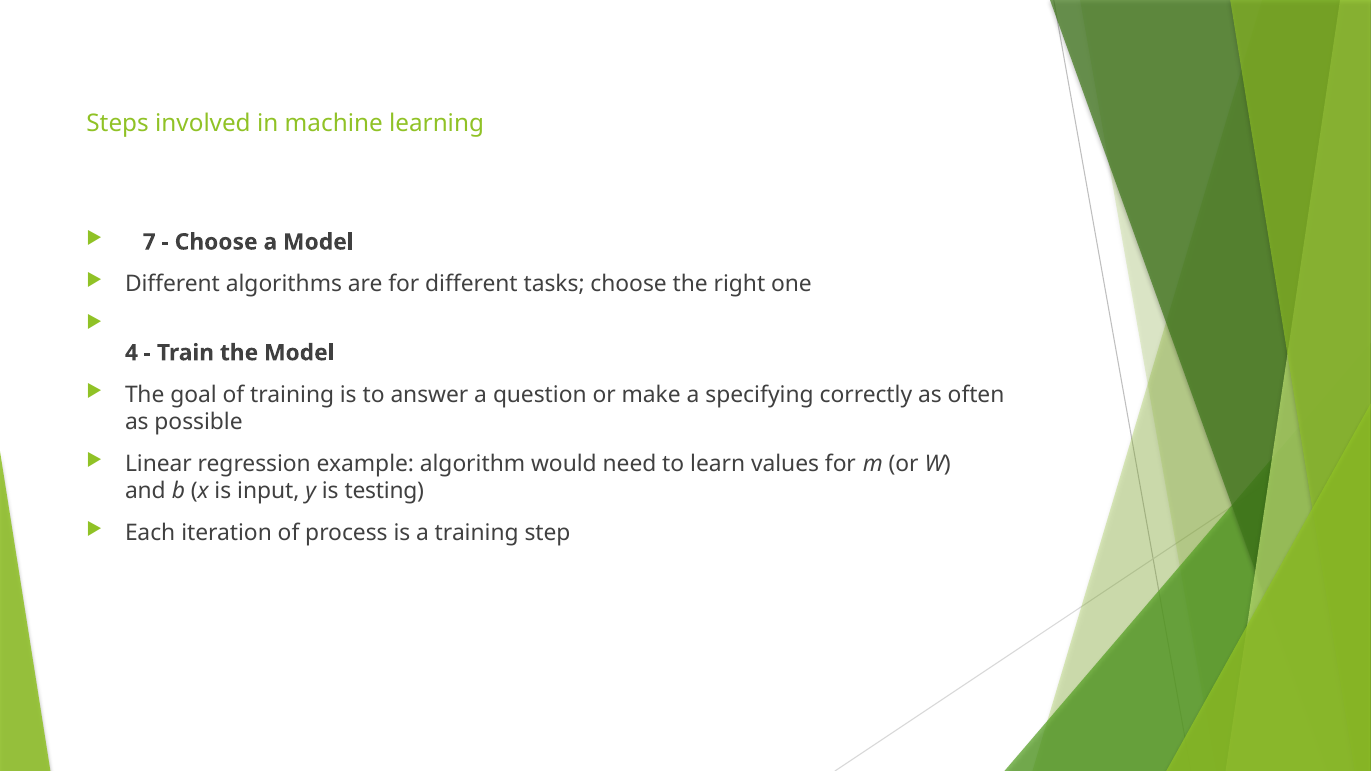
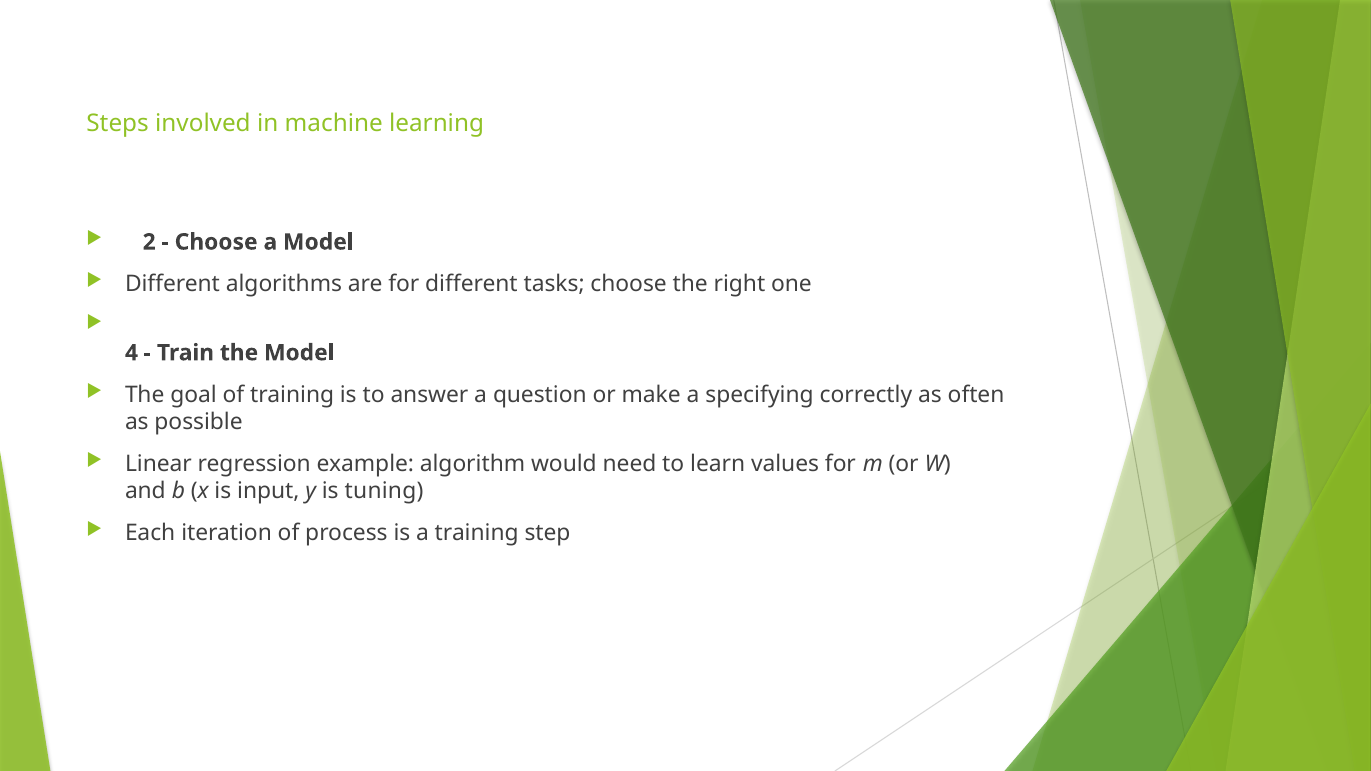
7: 7 -> 2
testing: testing -> tuning
